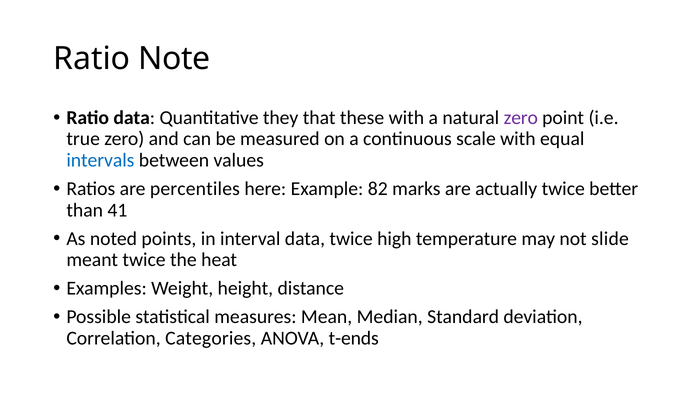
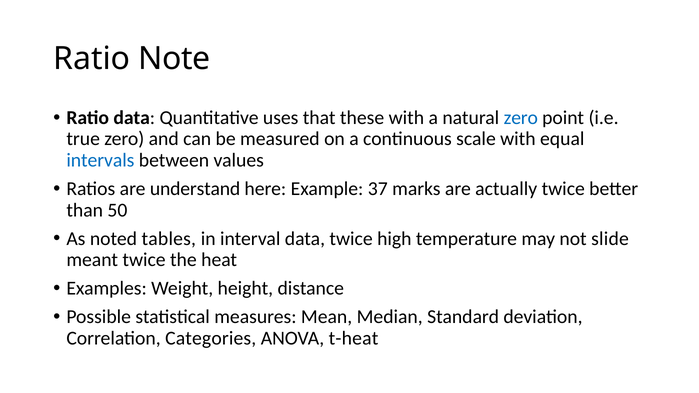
they: they -> uses
zero at (521, 118) colour: purple -> blue
percentiles: percentiles -> understand
82: 82 -> 37
41: 41 -> 50
points: points -> tables
t-ends: t-ends -> t-heat
